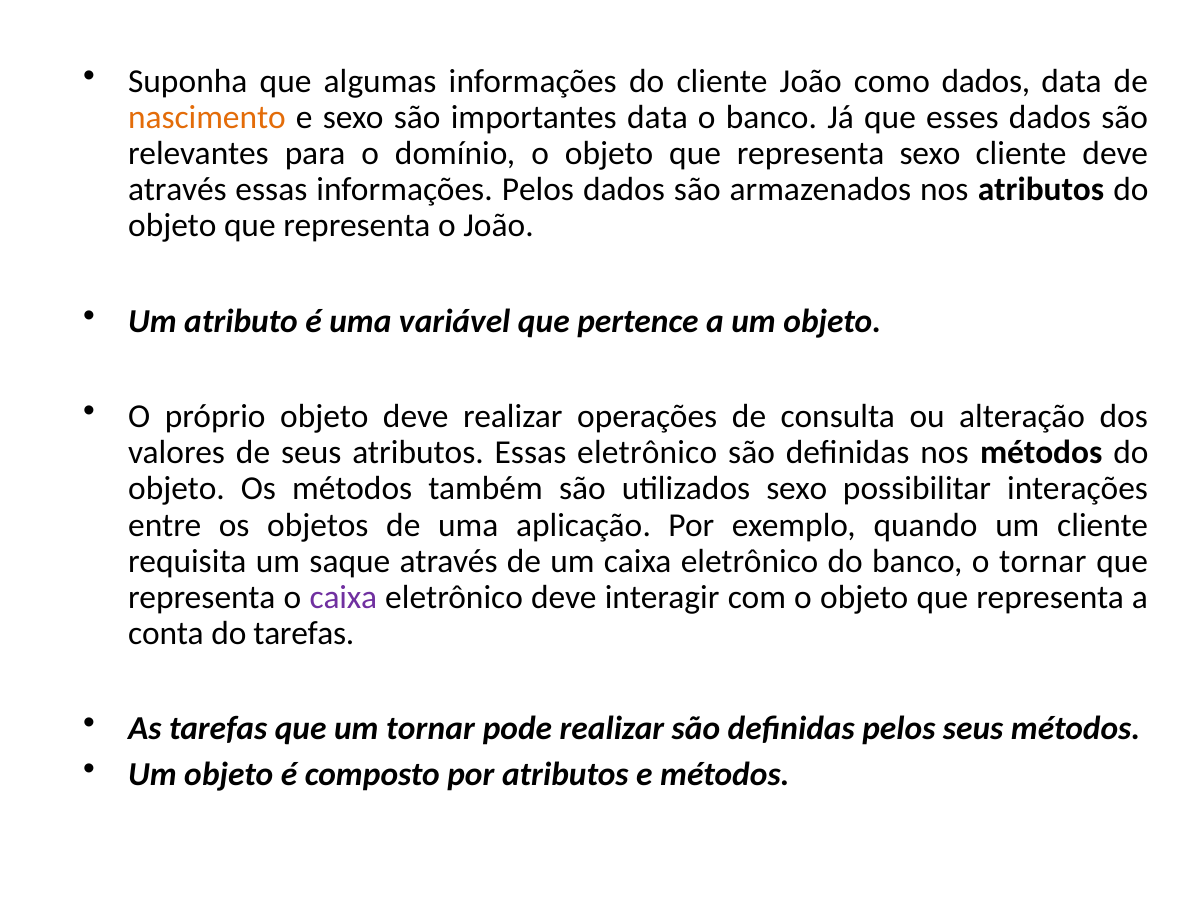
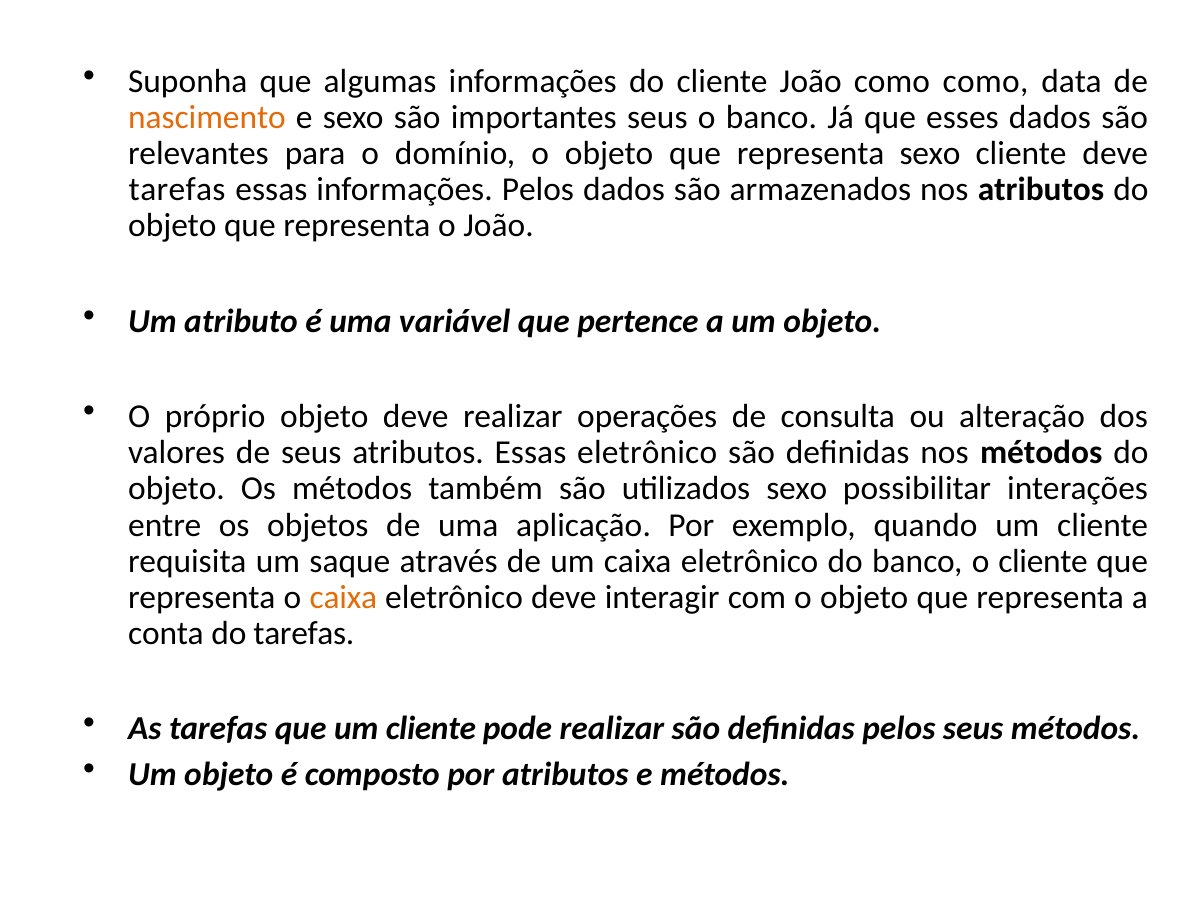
como dados: dados -> como
importantes data: data -> seus
através at (177, 190): através -> tarefas
o tornar: tornar -> cliente
caixa at (343, 597) colour: purple -> orange
que um tornar: tornar -> cliente
